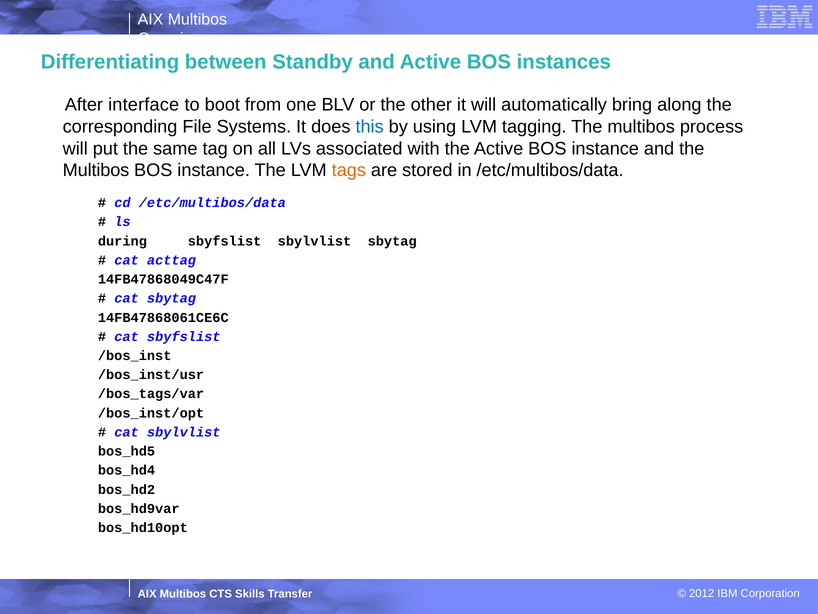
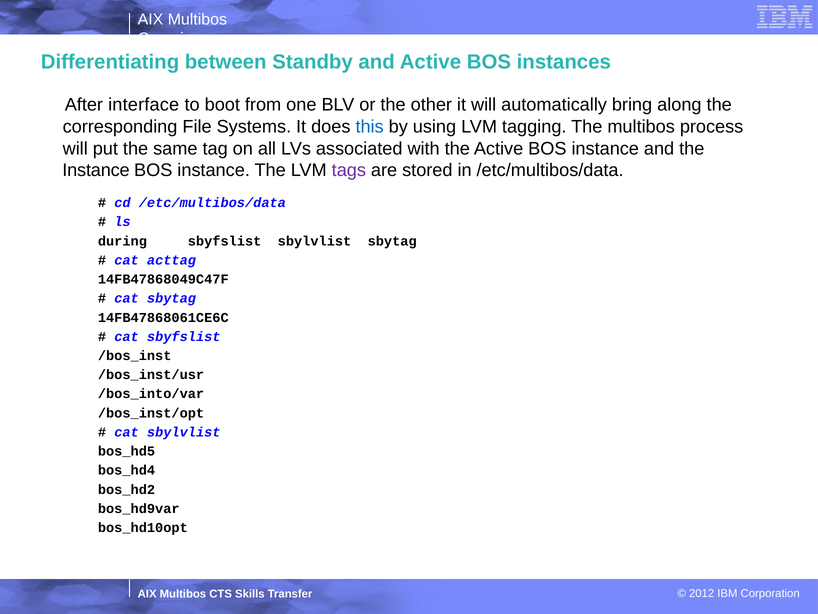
Multibos at (96, 170): Multibos -> Instance
tags colour: orange -> purple
/bos_tags/var: /bos_tags/var -> /bos_into/var
